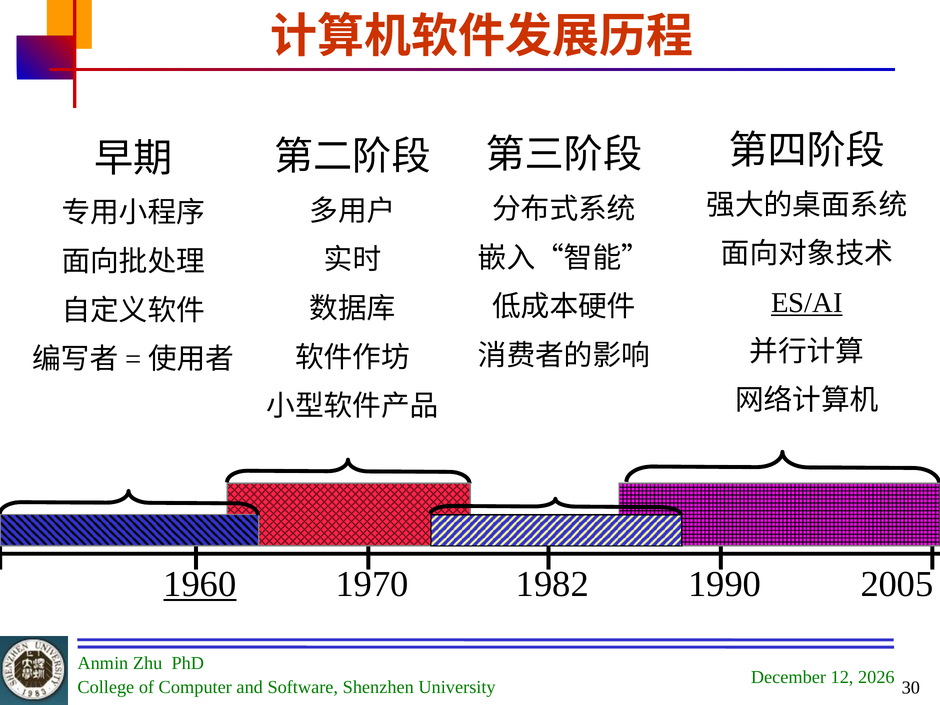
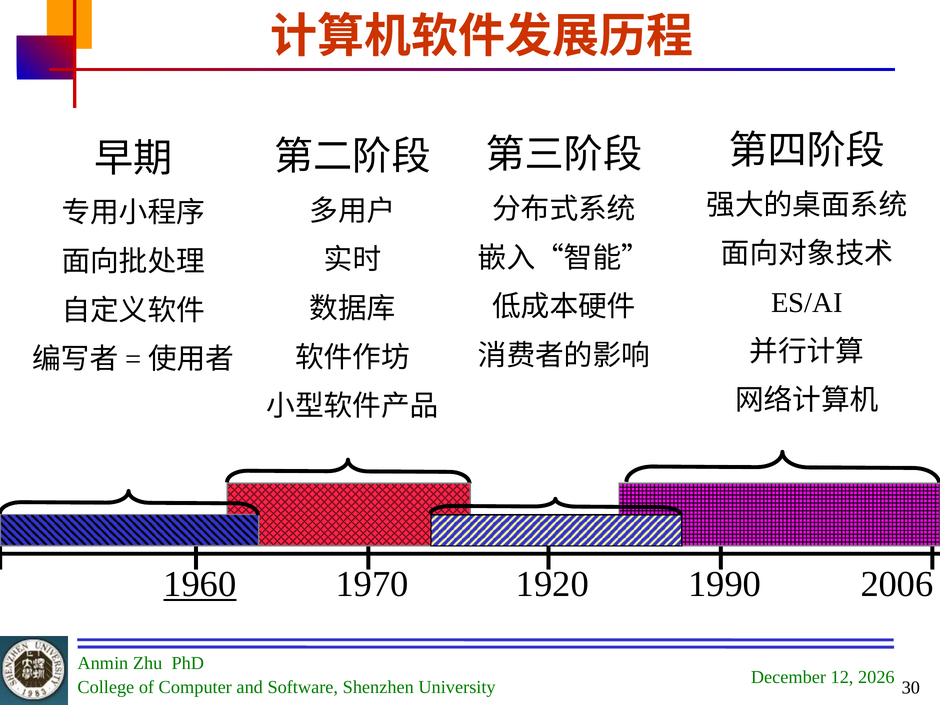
ES/AI underline: present -> none
1982: 1982 -> 1920
2005: 2005 -> 2006
